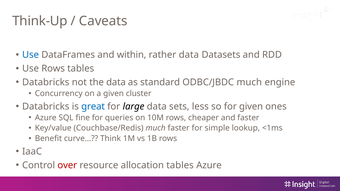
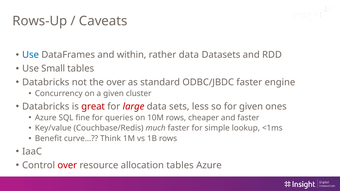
Think-Up: Think-Up -> Rows-Up
Use Rows: Rows -> Small
the data: data -> over
ODBC/JBDC much: much -> faster
great colour: blue -> red
large colour: black -> red
